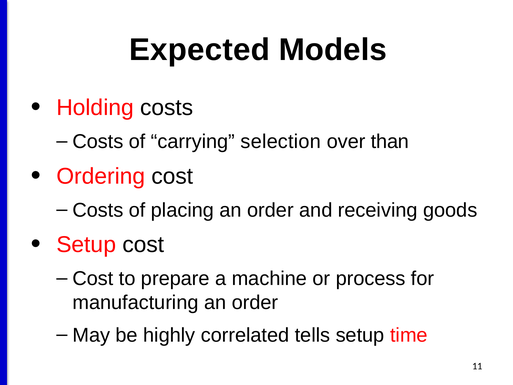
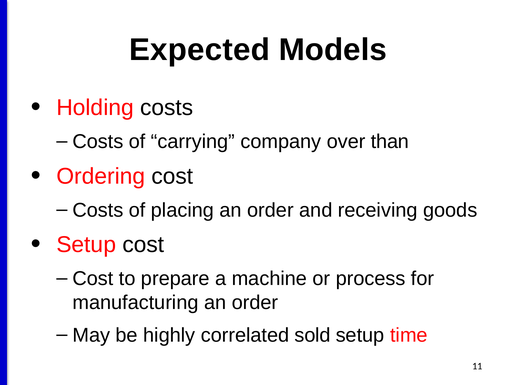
selection: selection -> company
tells: tells -> sold
